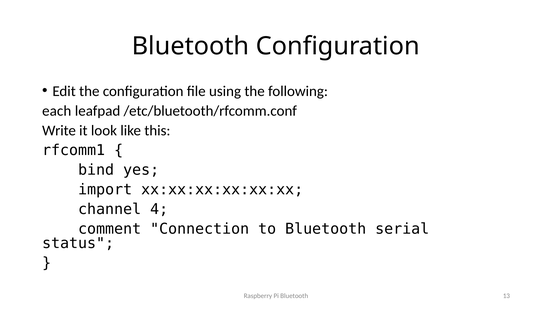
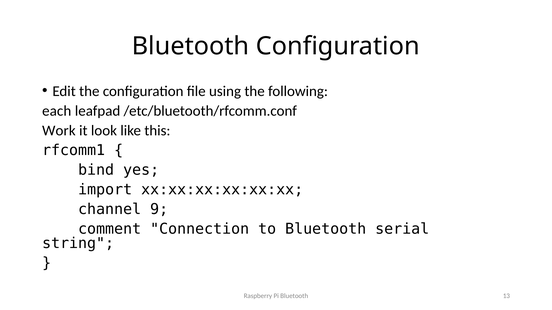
Write: Write -> Work
4: 4 -> 9
status: status -> string
